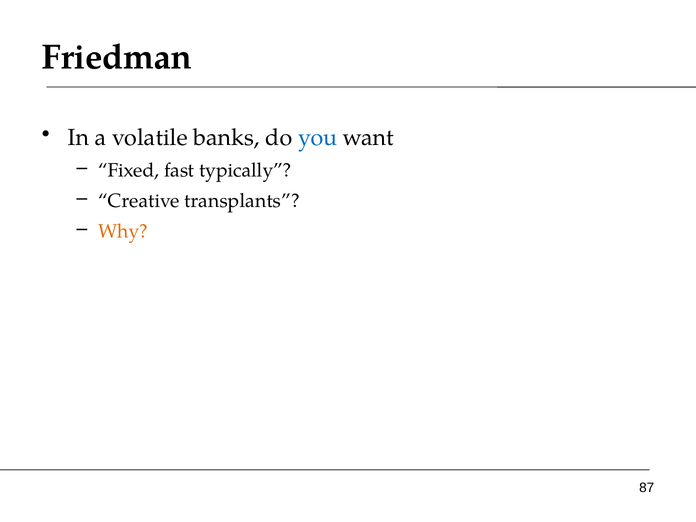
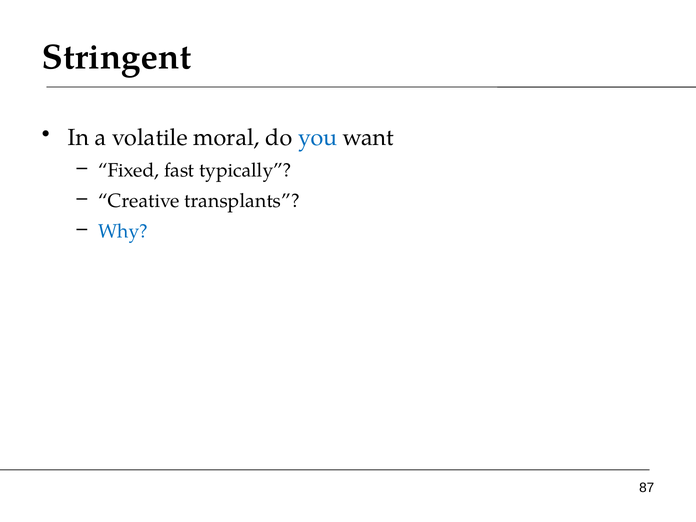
Friedman: Friedman -> Stringent
banks: banks -> moral
Why colour: orange -> blue
